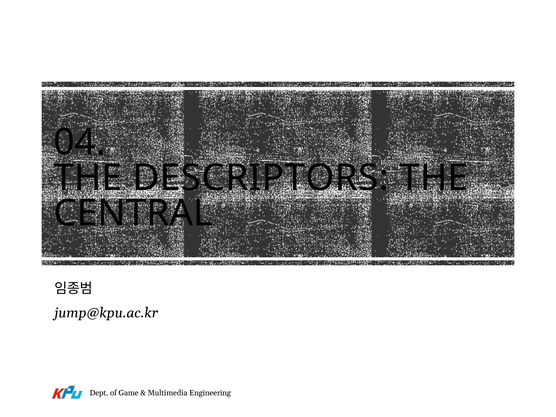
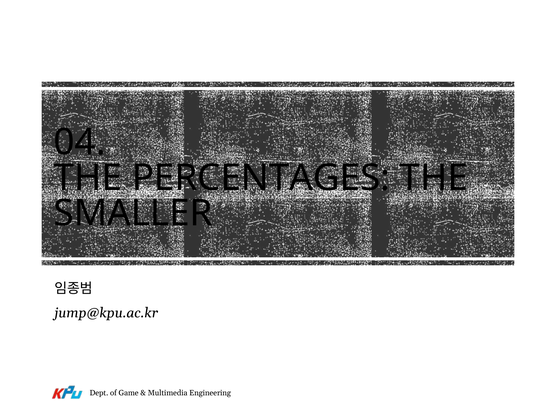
DESCRIPTORS: DESCRIPTORS -> PERCENTAGES
CENTRAL: CENTRAL -> SMALLER
